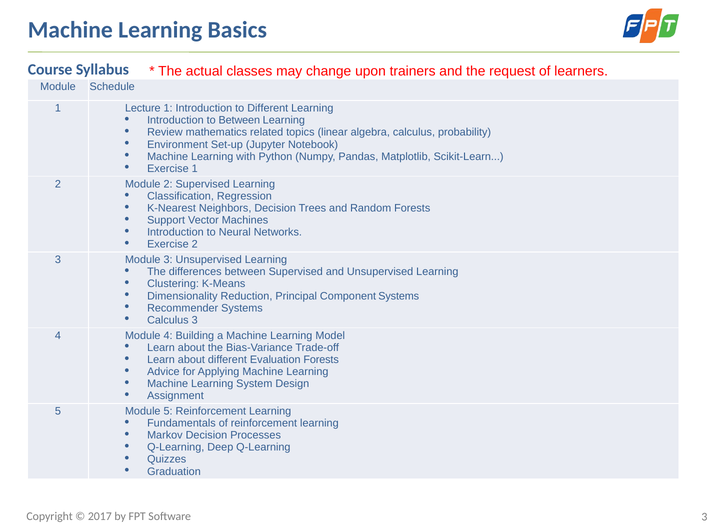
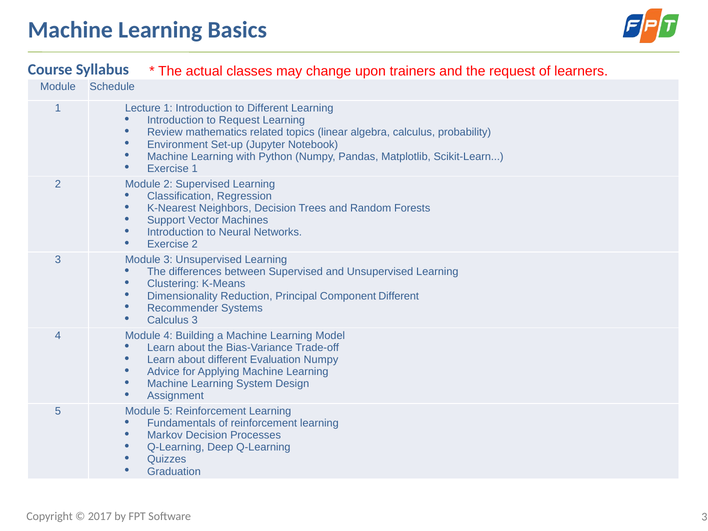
to Between: Between -> Request
Component Systems: Systems -> Different
Evaluation Forests: Forests -> Numpy
